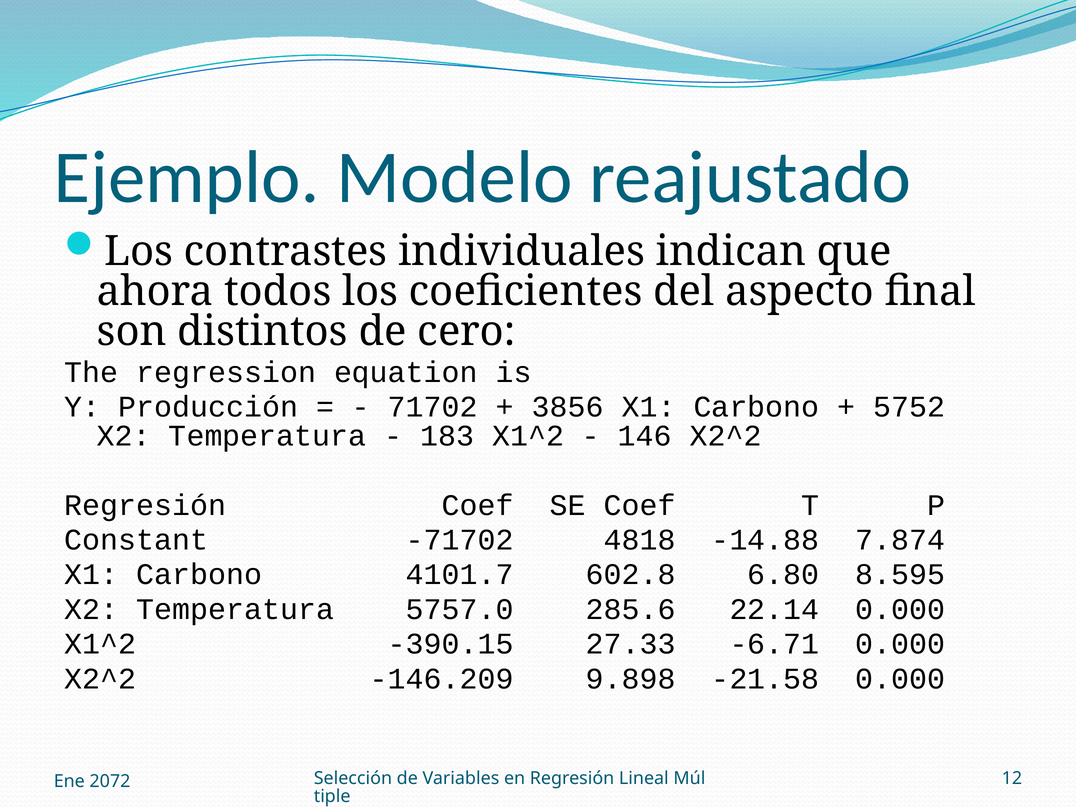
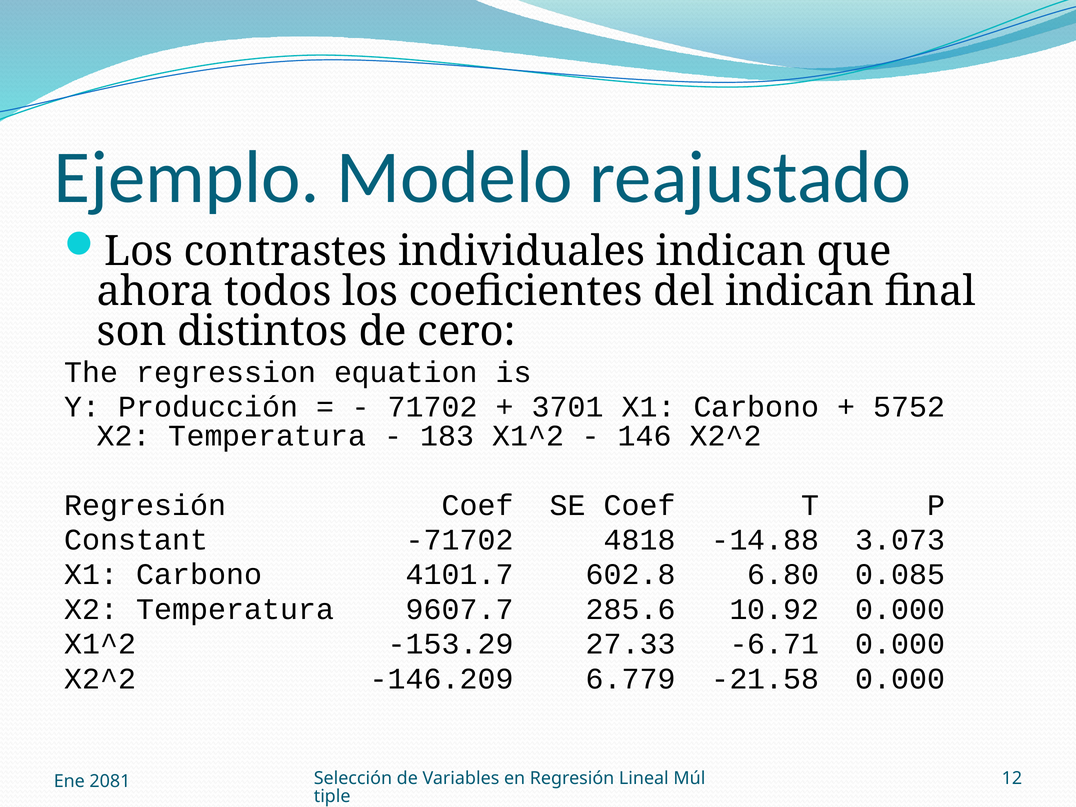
del aspecto: aspecto -> indican
3856: 3856 -> 3701
7.874: 7.874 -> 3.073
8.595: 8.595 -> 0.085
5757.0: 5757.0 -> 9607.7
22.14: 22.14 -> 10.92
-390.15: -390.15 -> -153.29
9.898: 9.898 -> 6.779
2072: 2072 -> 2081
